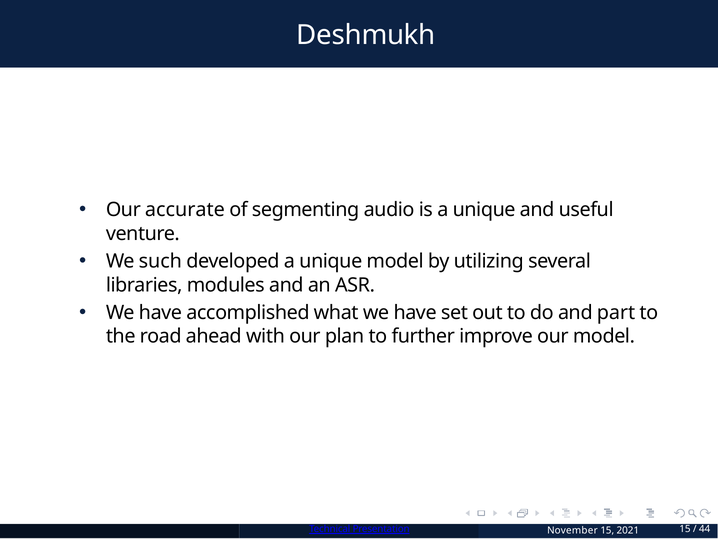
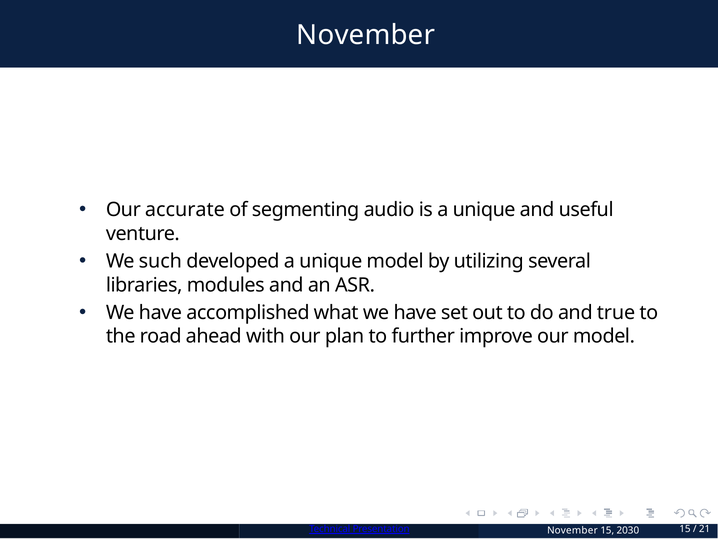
Deshmukh at (366, 35): Deshmukh -> November
part: part -> true
2021: 2021 -> 2030
44: 44 -> 21
